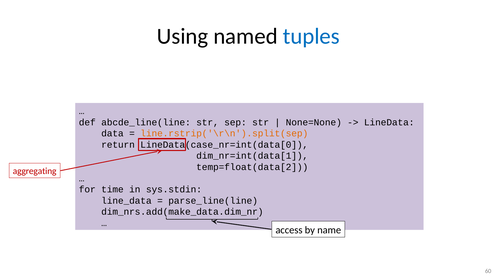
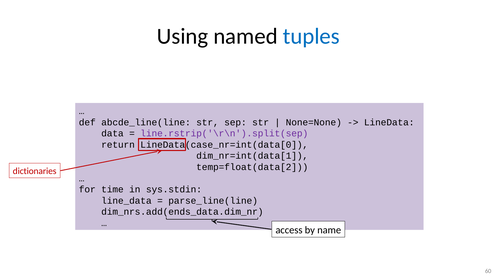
line.rstrip('\r\n').split(sep colour: orange -> purple
aggregating: aggregating -> dictionaries
dim_nrs.add(make_data.dim_nr: dim_nrs.add(make_data.dim_nr -> dim_nrs.add(ends_data.dim_nr
